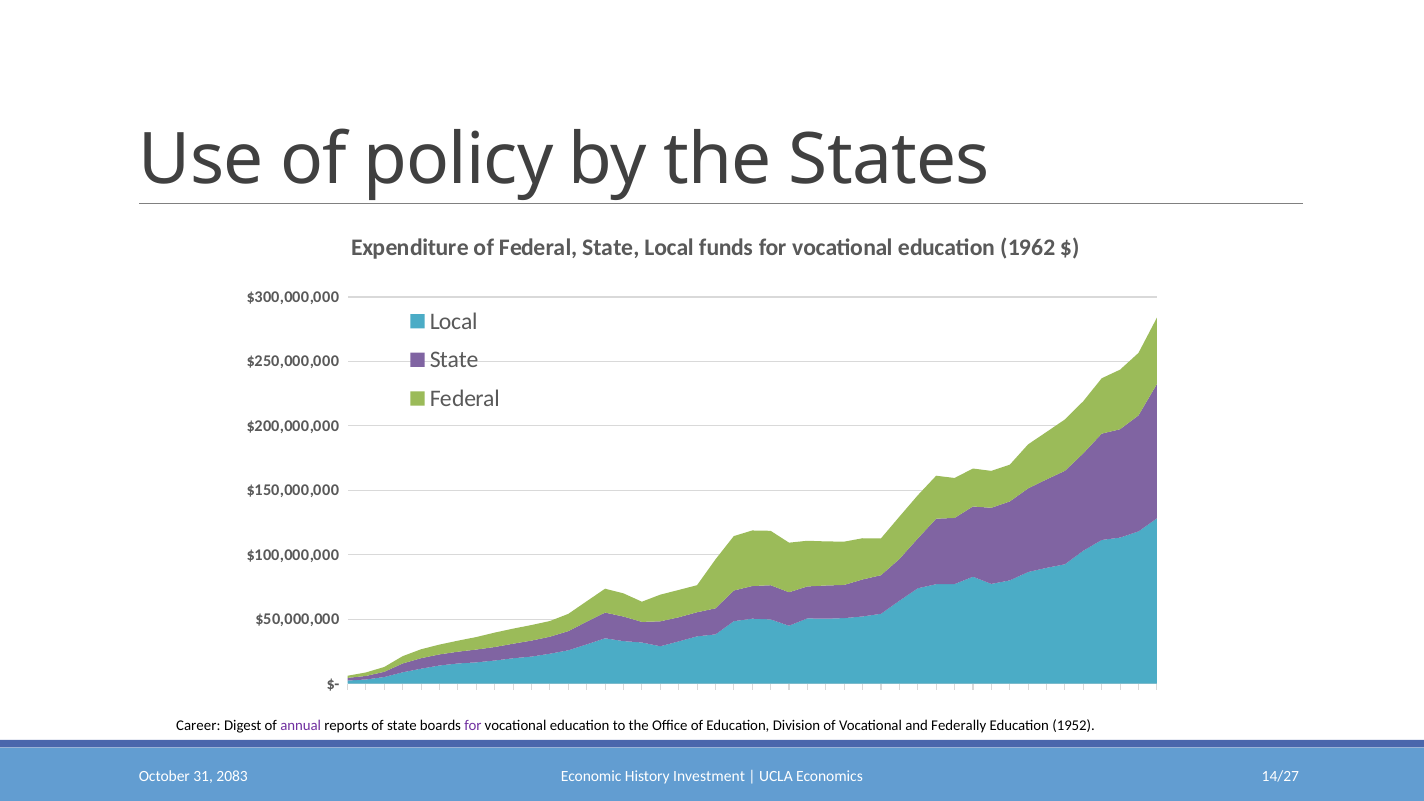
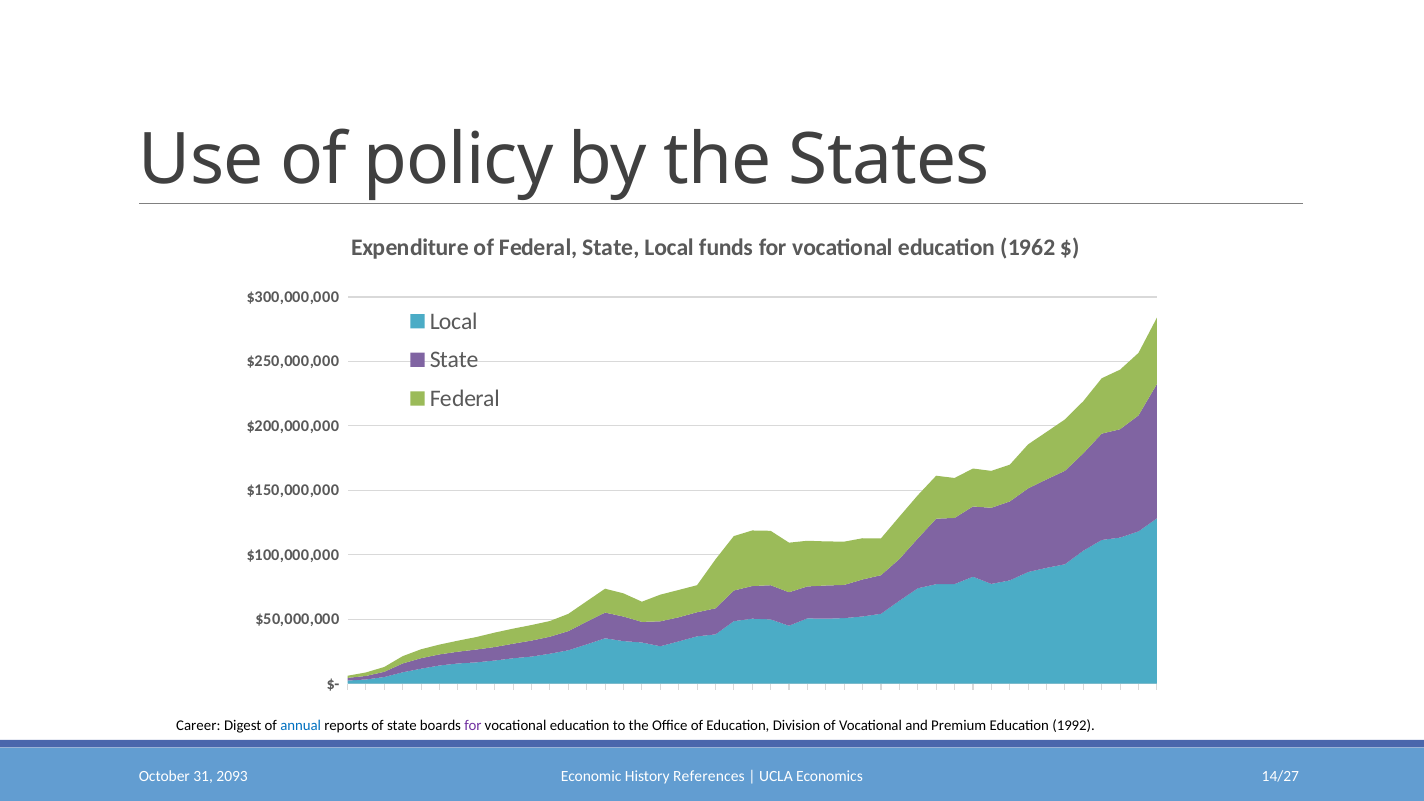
annual colour: purple -> blue
Federally: Federally -> Premium
1952: 1952 -> 1992
2083: 2083 -> 2093
Investment: Investment -> References
